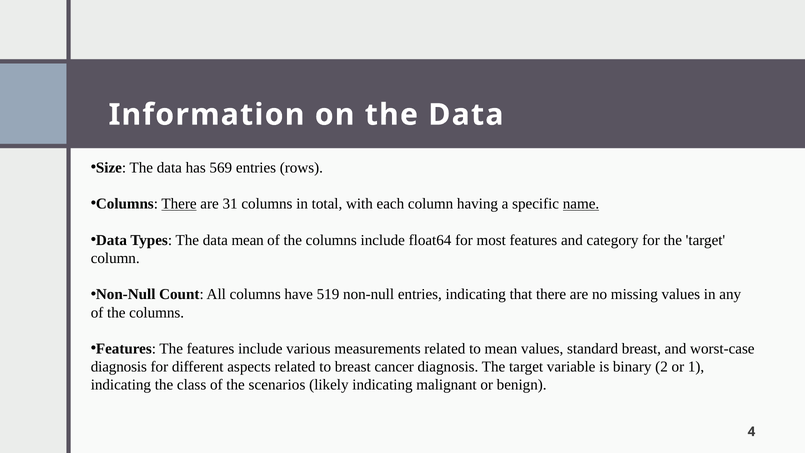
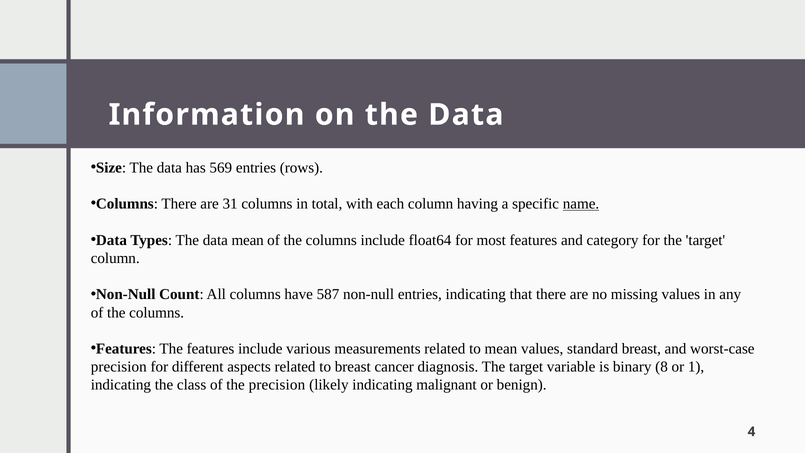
There at (179, 204) underline: present -> none
519: 519 -> 587
diagnosis at (119, 367): diagnosis -> precision
2: 2 -> 8
the scenarios: scenarios -> precision
